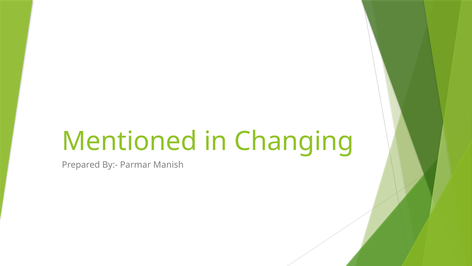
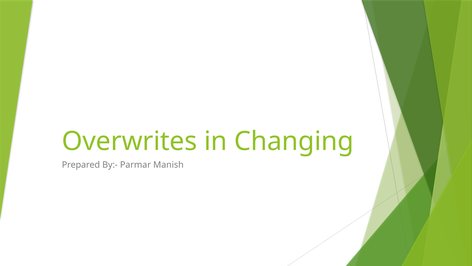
Mentioned: Mentioned -> Overwrites
